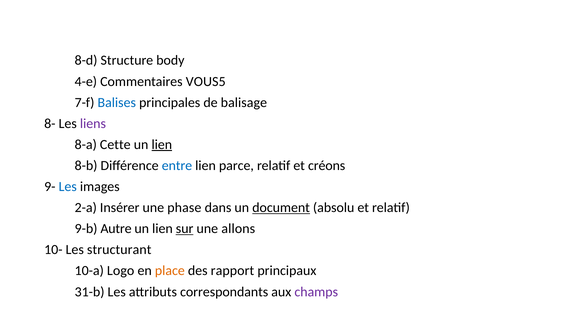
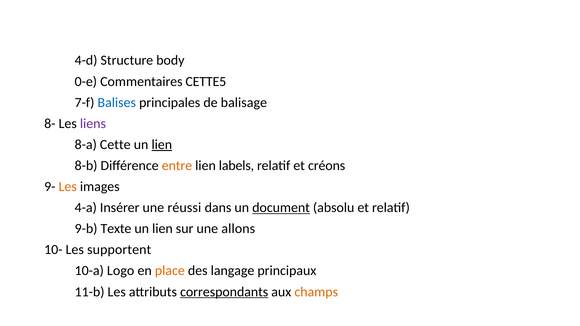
8-d: 8-d -> 4-d
4-e: 4-e -> 0-e
VOUS5: VOUS5 -> CETTE5
entre colour: blue -> orange
parce: parce -> labels
Les at (68, 187) colour: blue -> orange
2-a: 2-a -> 4-a
phase: phase -> réussi
Autre: Autre -> Texte
sur underline: present -> none
structurant: structurant -> supportent
rapport: rapport -> langage
31-b: 31-b -> 11-b
correspondants underline: none -> present
champs colour: purple -> orange
